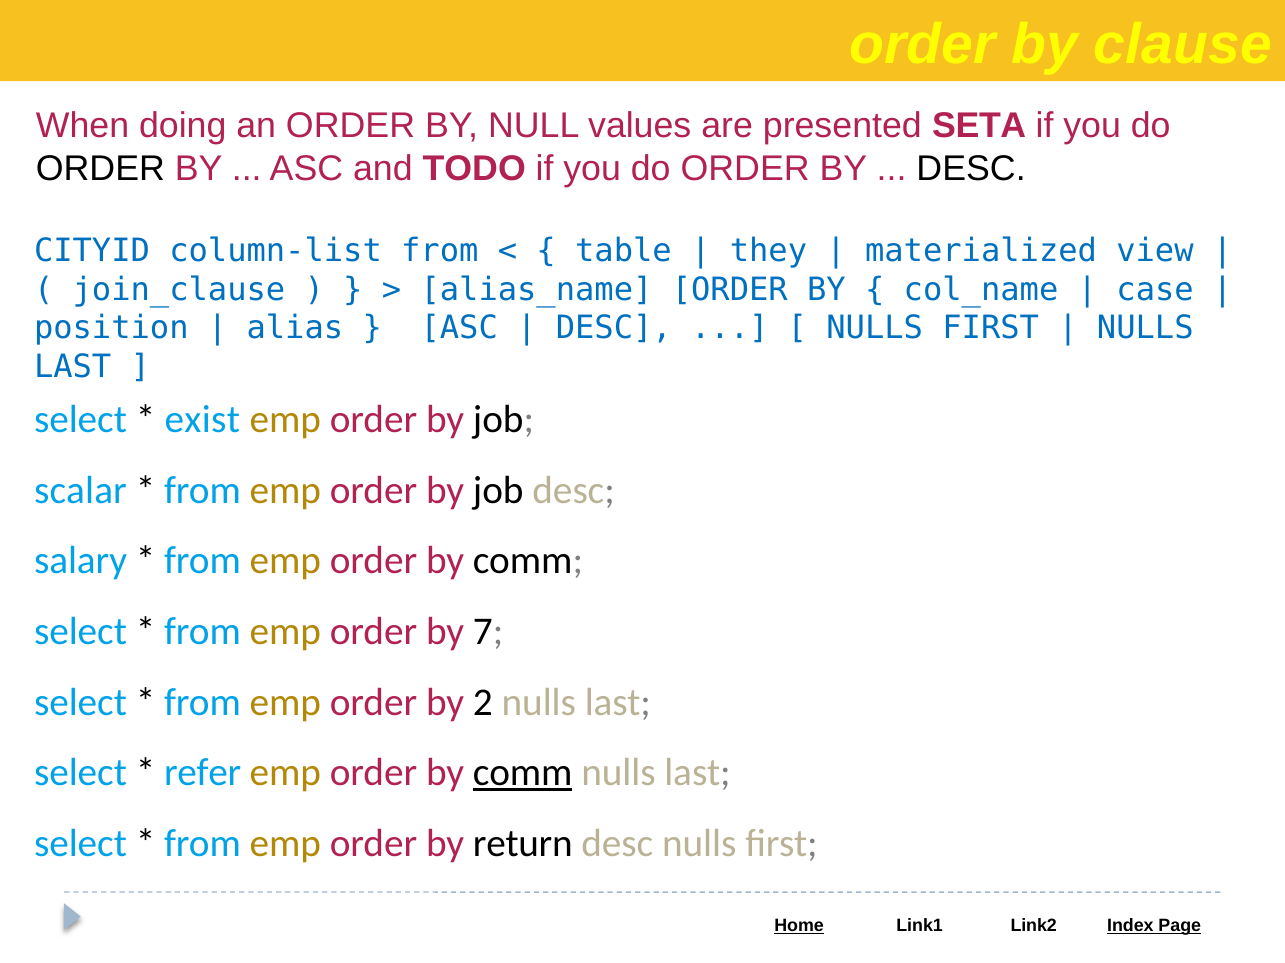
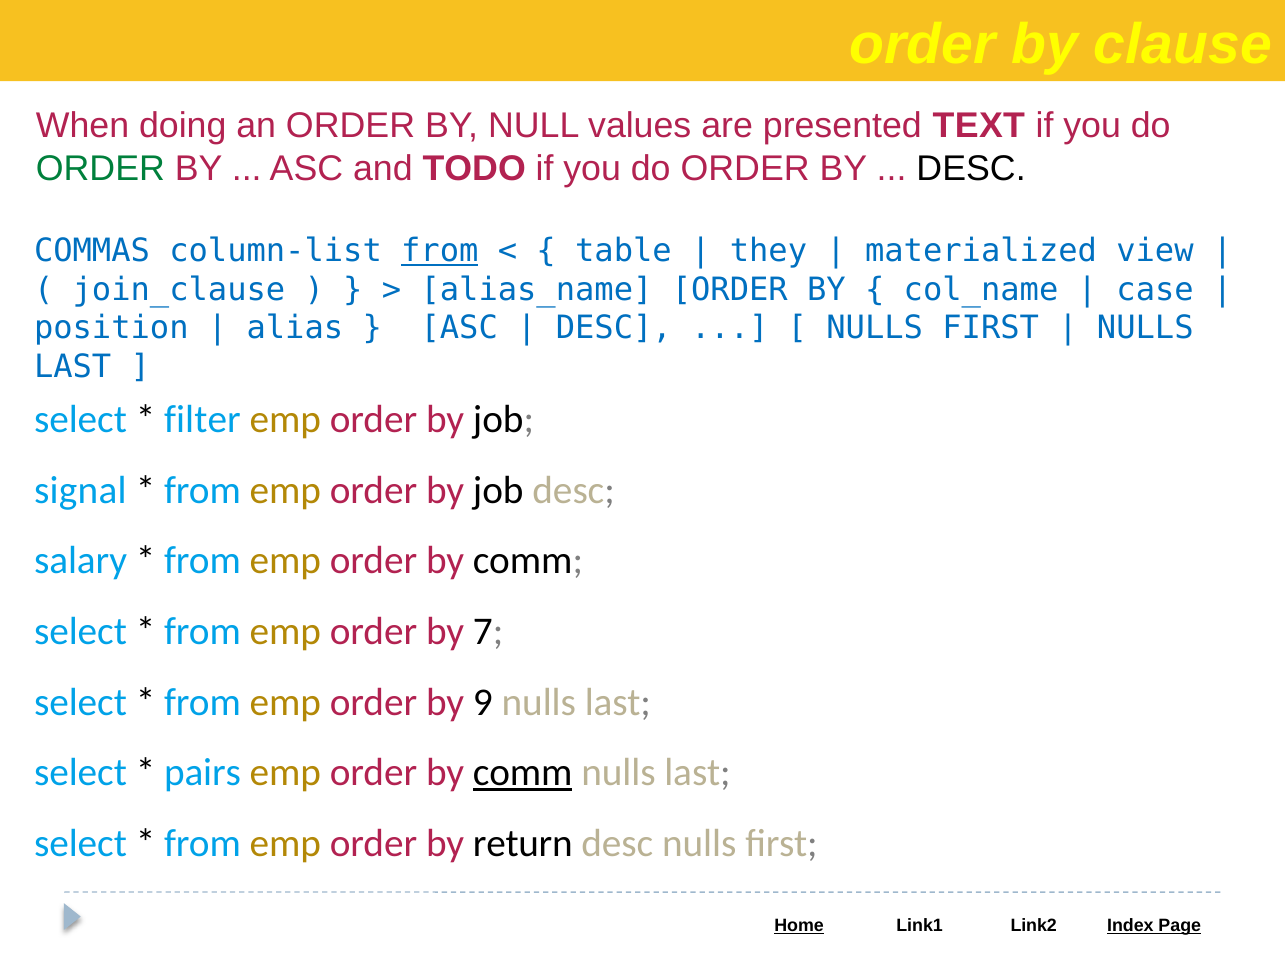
SETA: SETA -> TEXT
ORDER at (100, 169) colour: black -> green
CITYID: CITYID -> COMMAS
from at (440, 251) underline: none -> present
exist: exist -> filter
scalar: scalar -> signal
2: 2 -> 9
refer: refer -> pairs
